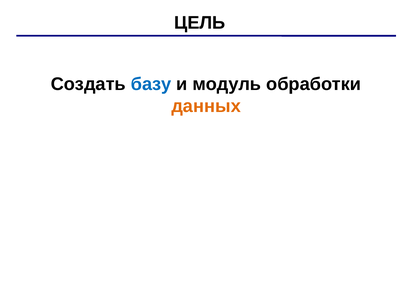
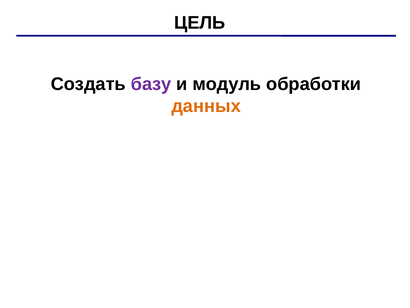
базу colour: blue -> purple
